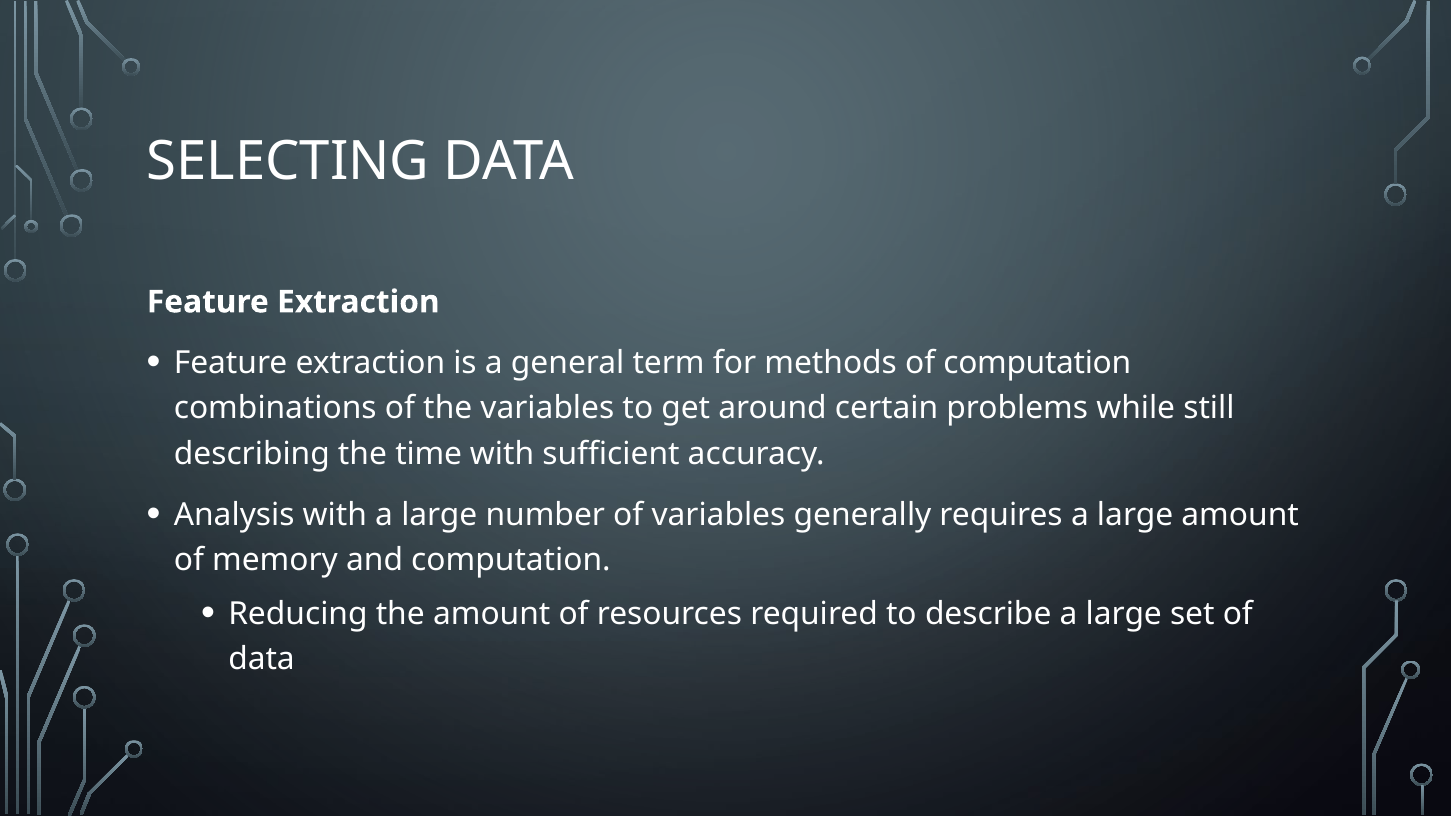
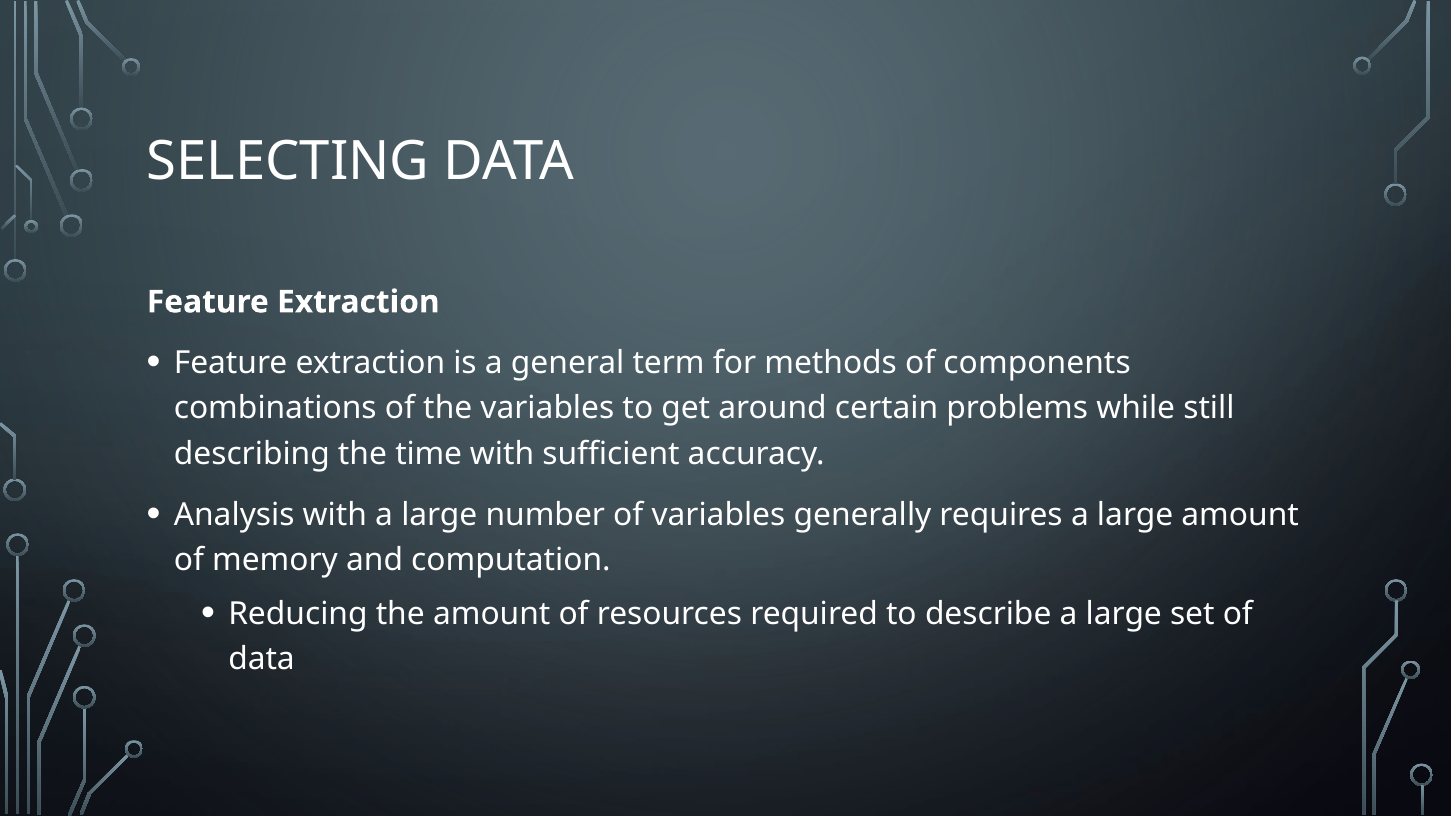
of computation: computation -> components
